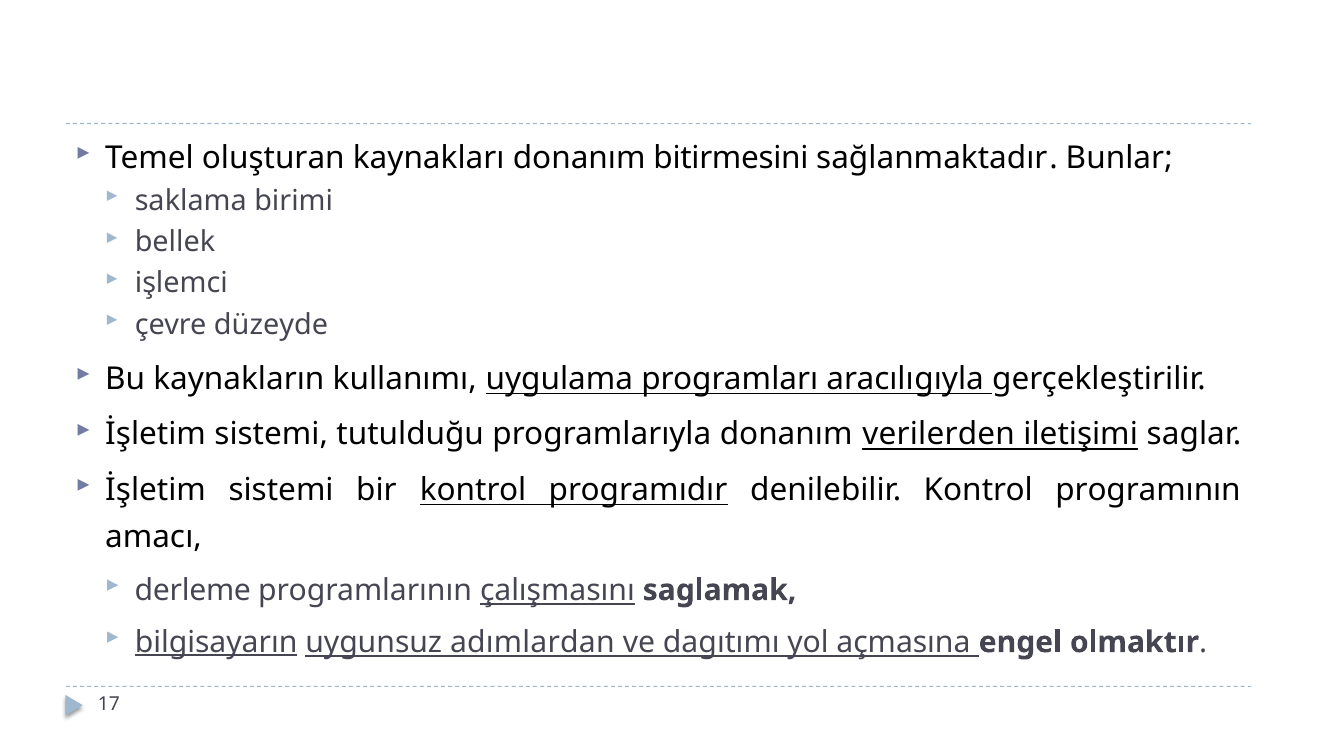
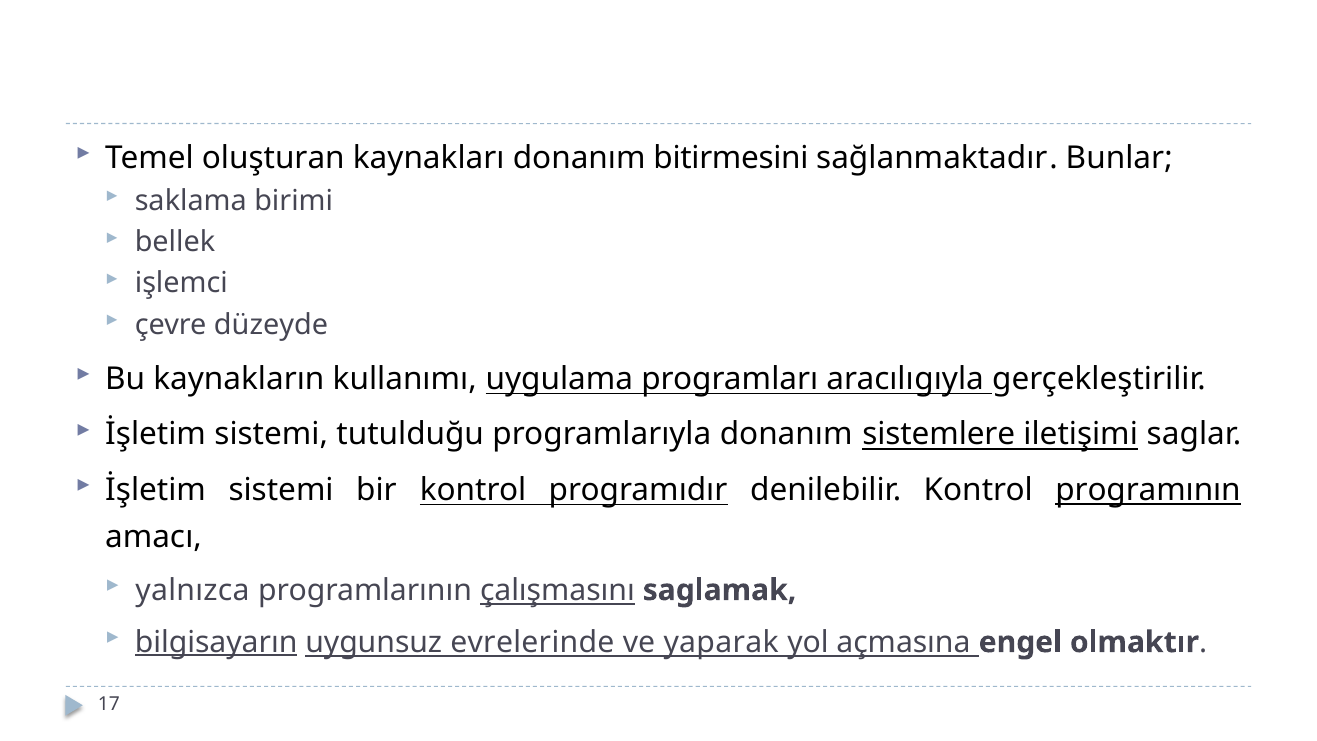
verilerden: verilerden -> sistemlere
programının underline: none -> present
derleme: derleme -> yalnızca
adımlardan: adımlardan -> evrelerinde
dagıtımı: dagıtımı -> yaparak
